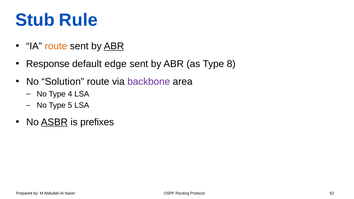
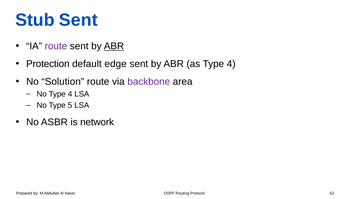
Stub Rule: Rule -> Sent
route at (56, 46) colour: orange -> purple
Response: Response -> Protection
as Type 8: 8 -> 4
ASBR underline: present -> none
prefixes: prefixes -> network
